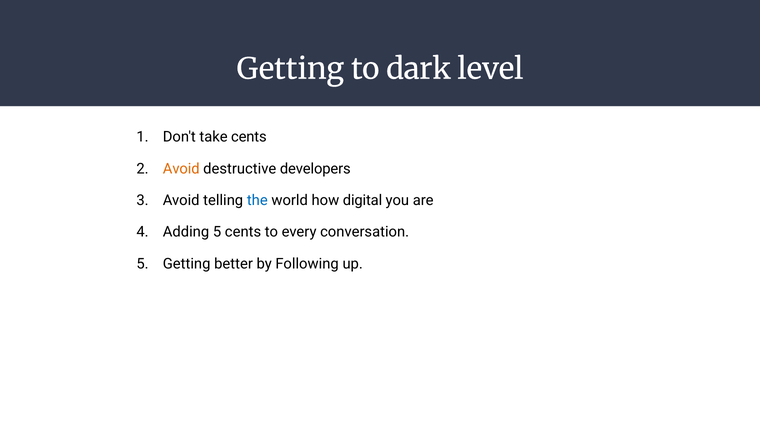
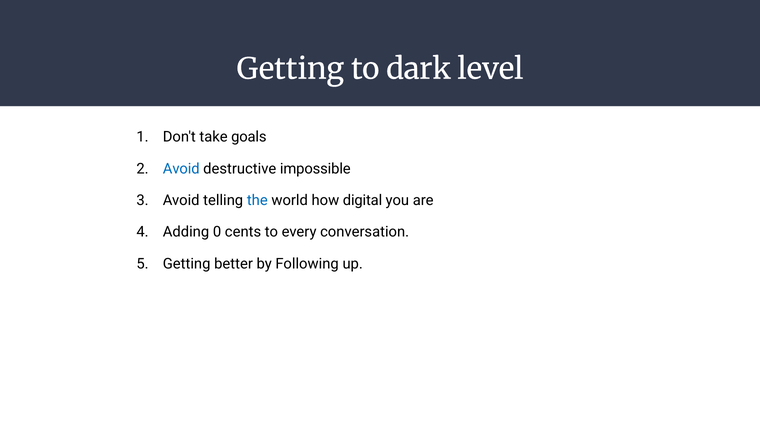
take cents: cents -> goals
Avoid at (181, 169) colour: orange -> blue
developers: developers -> impossible
Adding 5: 5 -> 0
